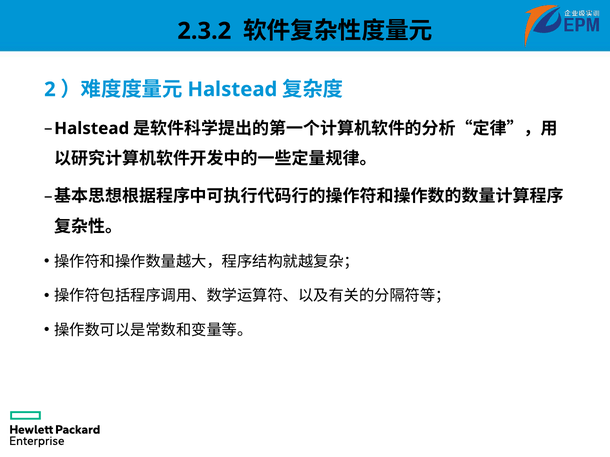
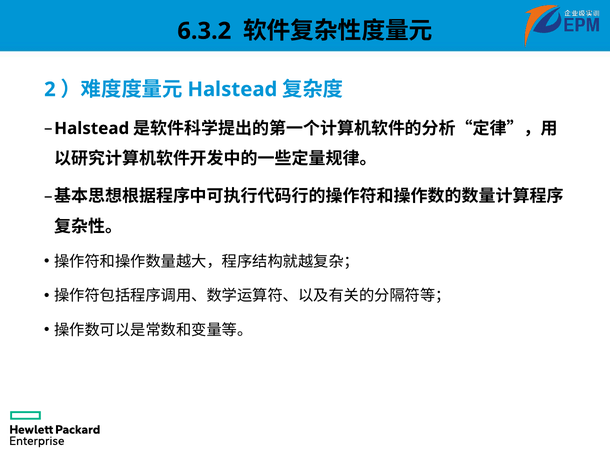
2.3.2: 2.3.2 -> 6.3.2
